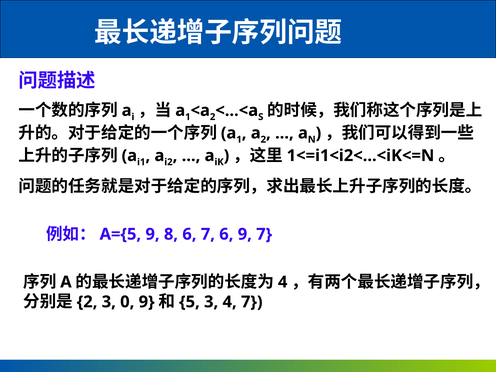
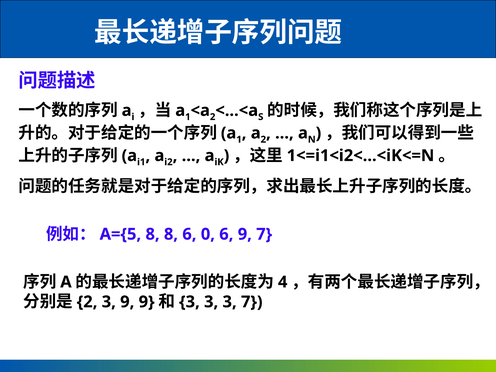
9 at (153, 234): 9 -> 8
6 7: 7 -> 0
3 0: 0 -> 9
5 at (189, 302): 5 -> 3
4 at (230, 302): 4 -> 3
